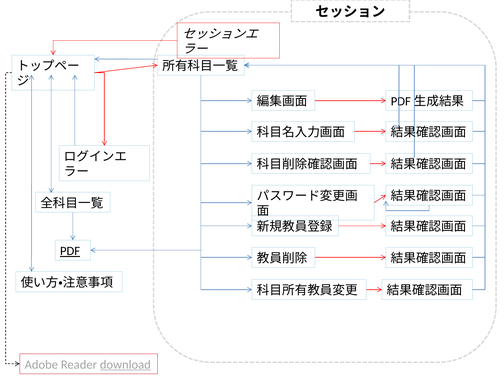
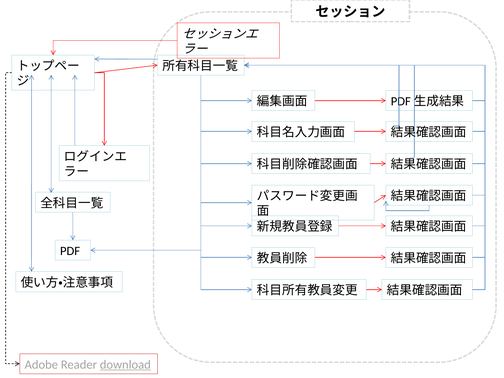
PDF underline: present -> none
